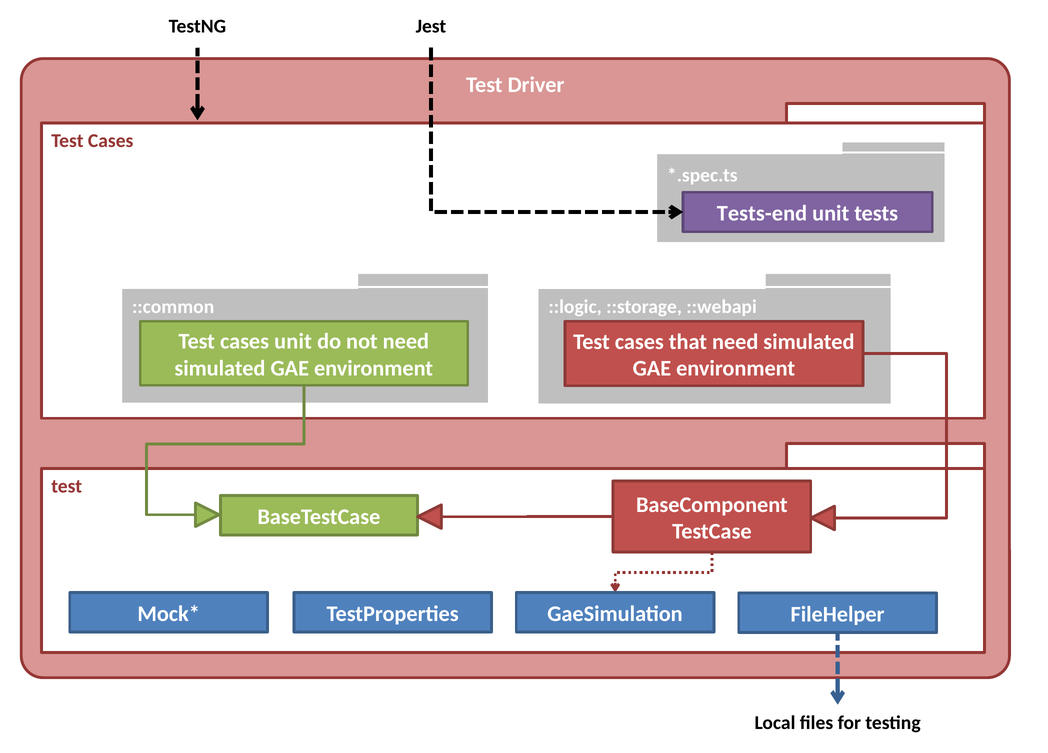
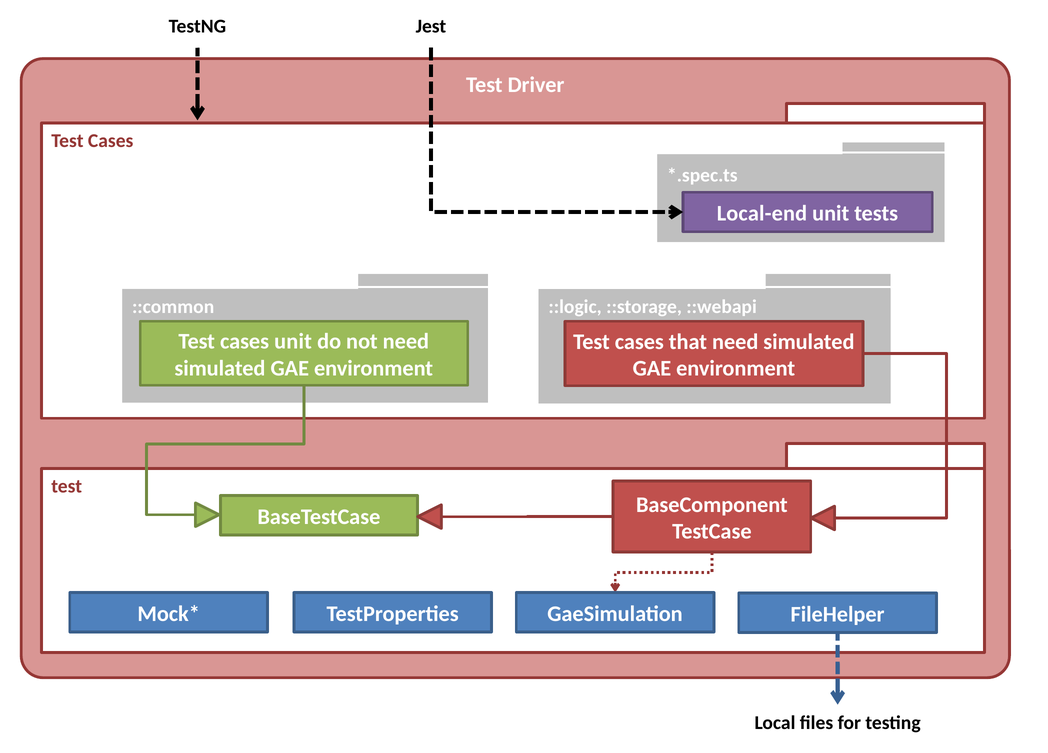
Tests-end: Tests-end -> Local-end
